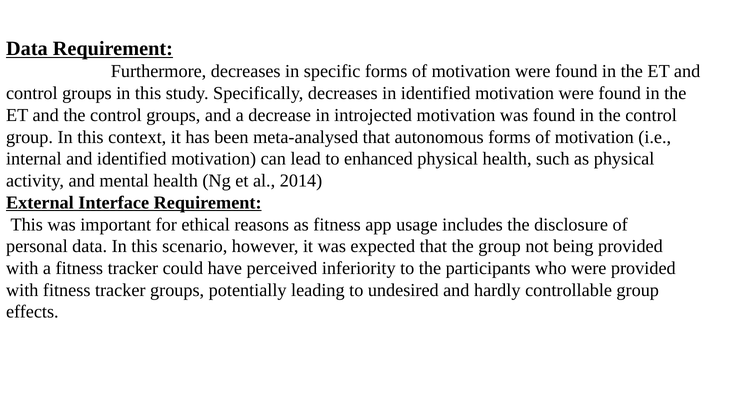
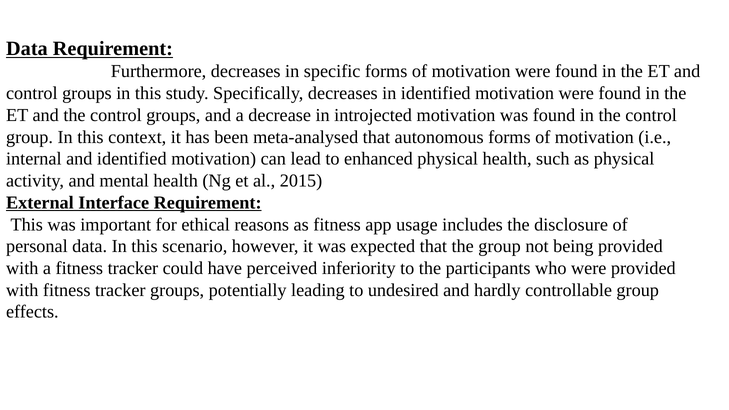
2014: 2014 -> 2015
